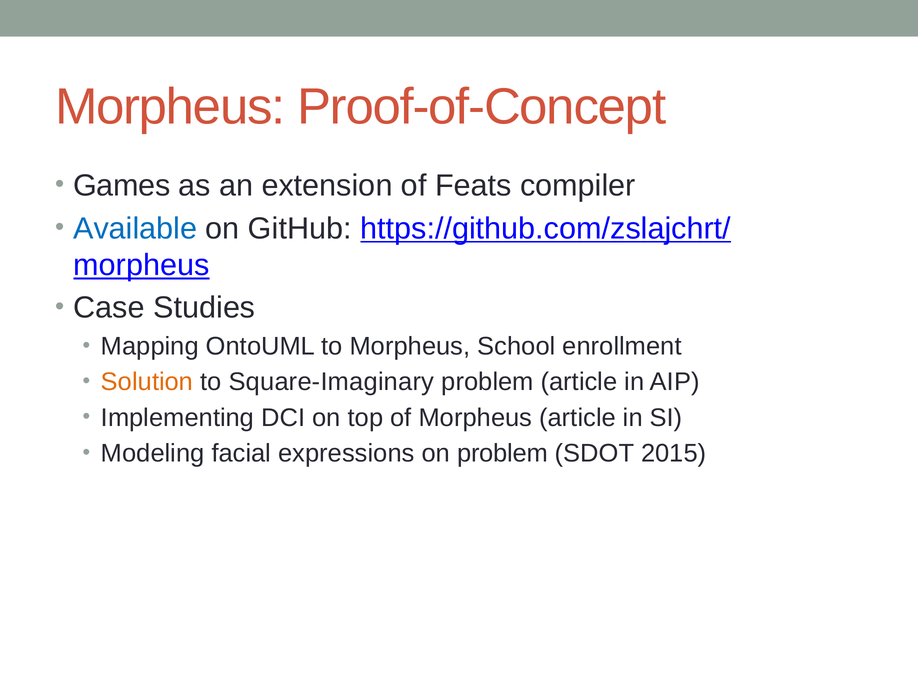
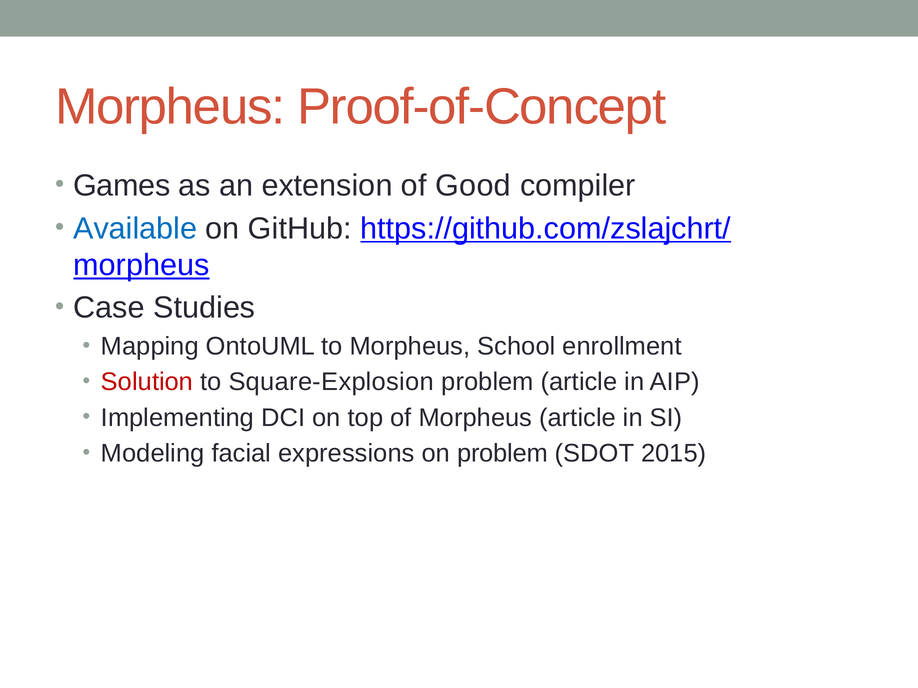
Feats: Feats -> Good
Solution colour: orange -> red
Square-Imaginary: Square-Imaginary -> Square-Explosion
